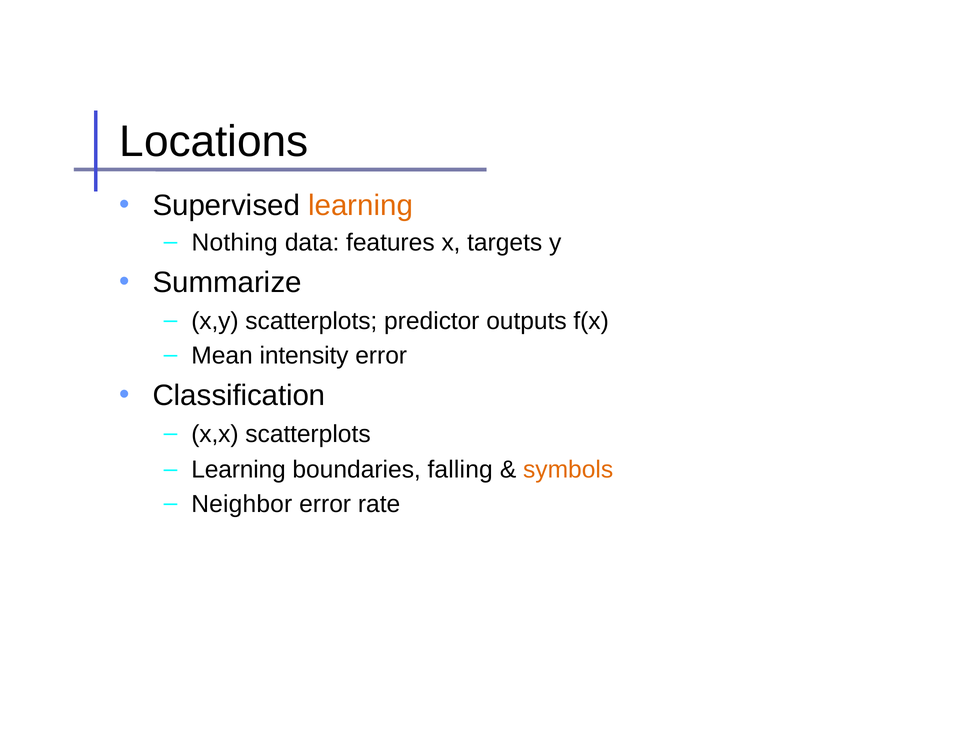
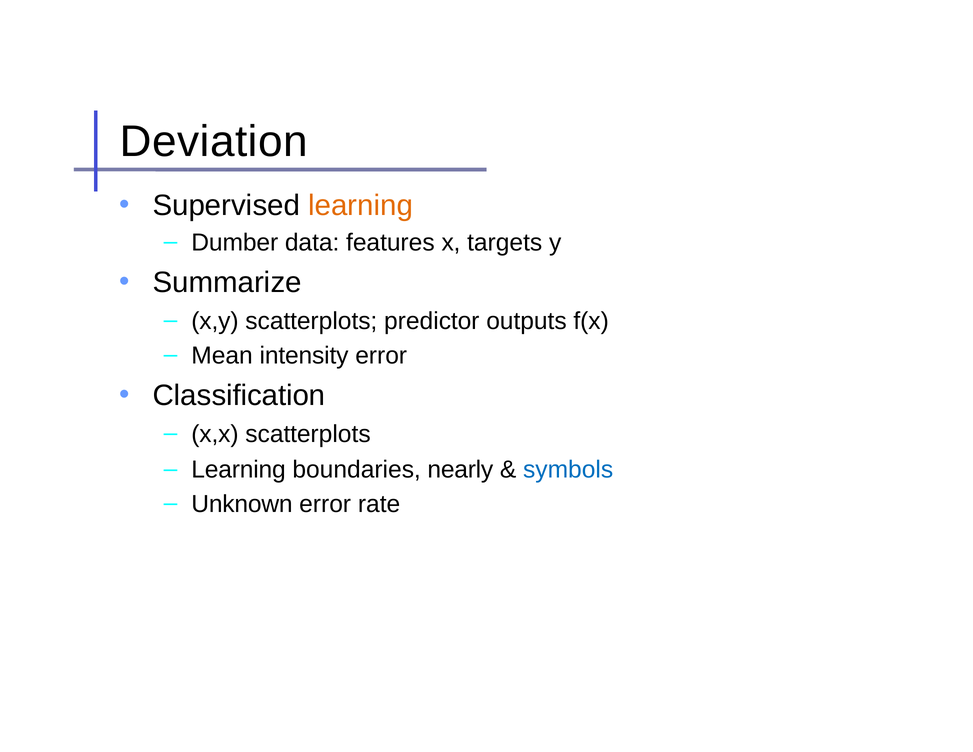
Locations: Locations -> Deviation
Nothing: Nothing -> Dumber
falling: falling -> nearly
symbols colour: orange -> blue
Neighbor: Neighbor -> Unknown
